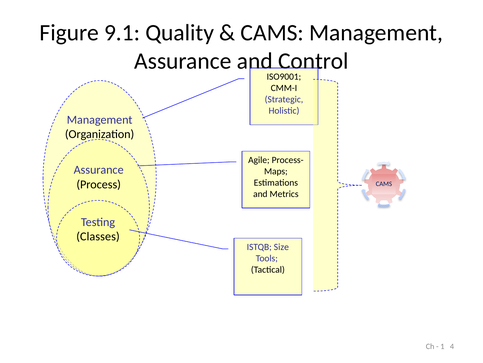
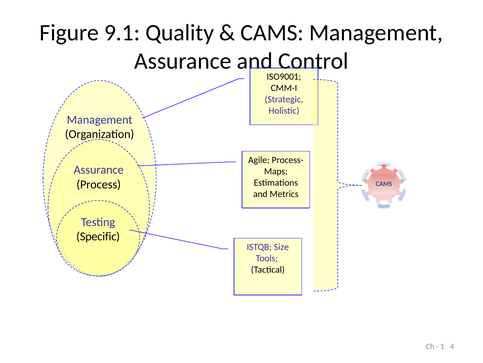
Classes: Classes -> Specific
